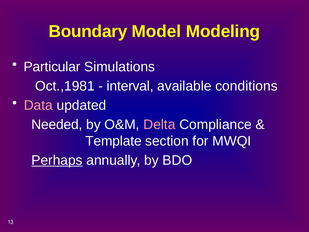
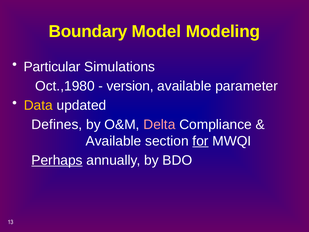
Oct.,1981: Oct.,1981 -> Oct.,1980
interval: interval -> version
conditions: conditions -> parameter
Data colour: pink -> yellow
Needed: Needed -> Defines
Template at (114, 141): Template -> Available
for underline: none -> present
